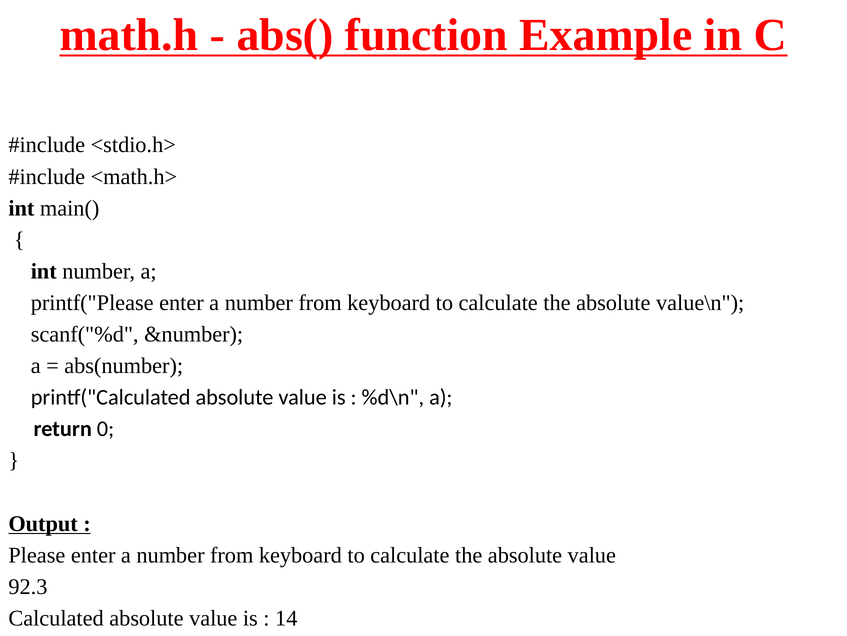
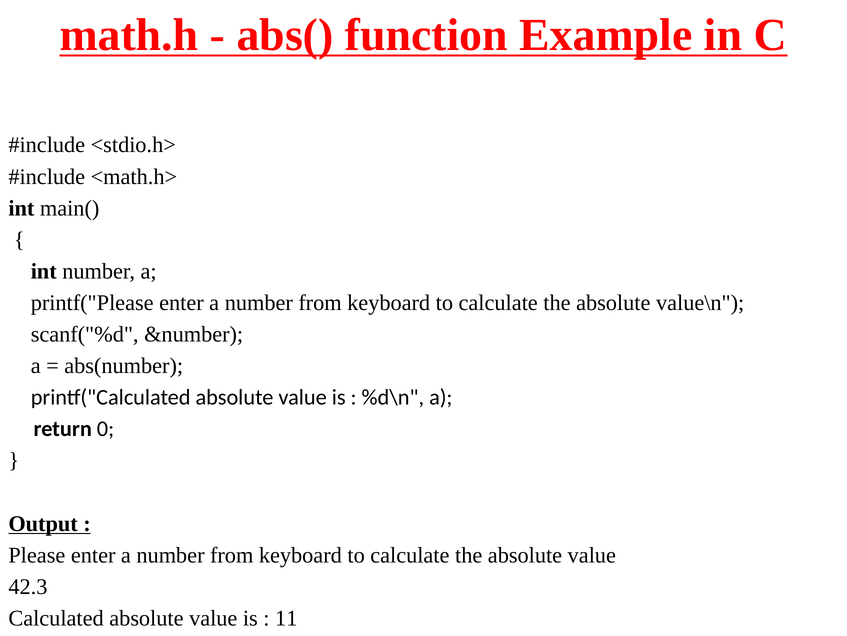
92.3: 92.3 -> 42.3
14: 14 -> 11
